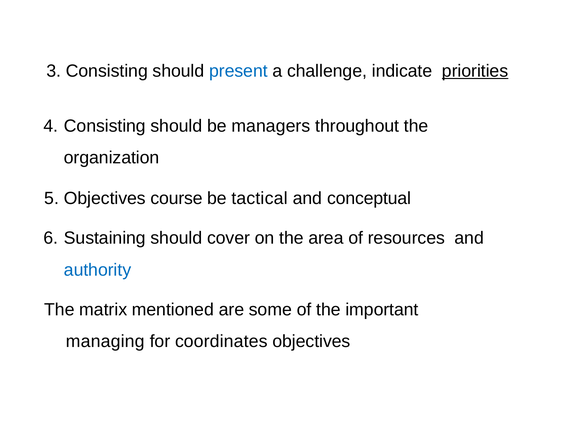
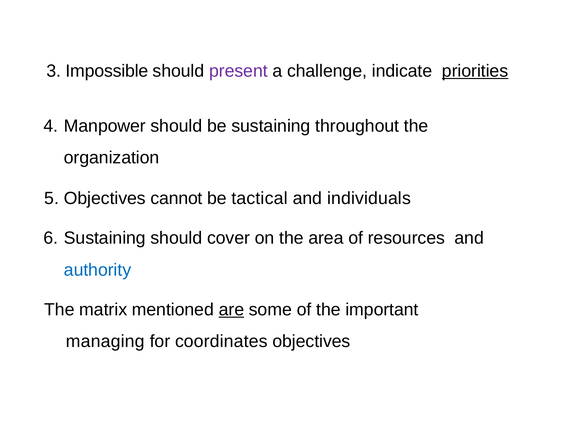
3 Consisting: Consisting -> Impossible
present colour: blue -> purple
Consisting at (105, 126): Consisting -> Manpower
be managers: managers -> sustaining
course: course -> cannot
conceptual: conceptual -> individuals
are underline: none -> present
